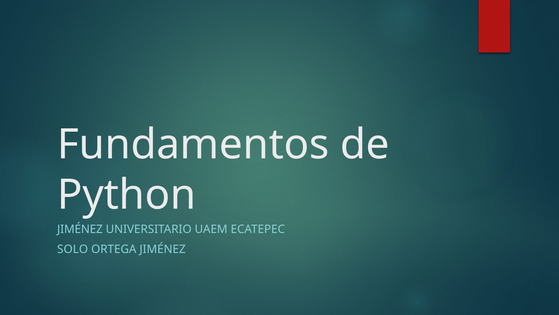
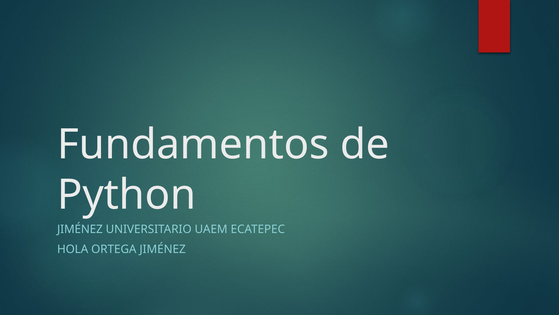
SOLO: SOLO -> HOLA
